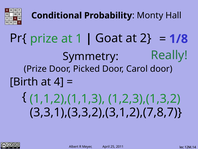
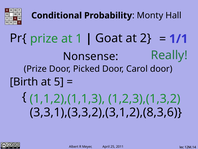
1/8: 1/8 -> 1/1
Symmetry: Symmetry -> Nonsense
4: 4 -> 5
3,3,1),(3,3,2),(3,1,2),(7,8,7: 3,3,1),(3,3,2),(3,1,2),(7,8,7 -> 3,3,1),(3,3,2),(3,1,2),(8,3,6
